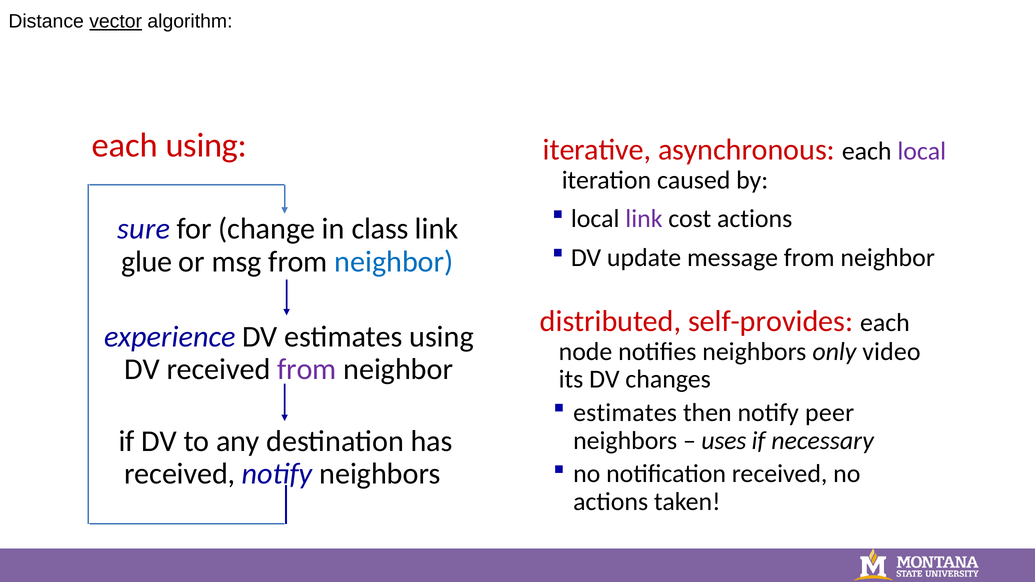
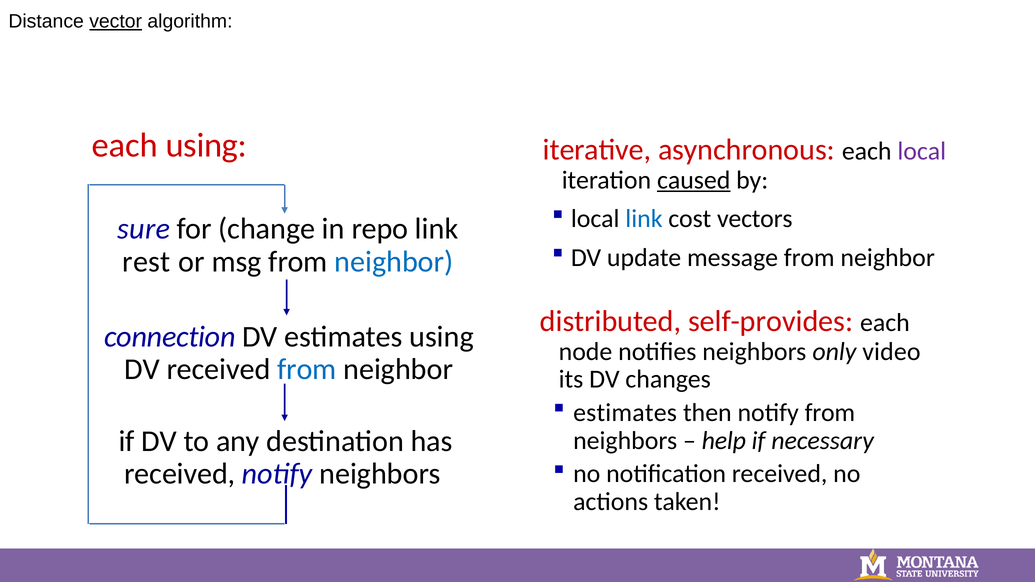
caused underline: none -> present
link at (644, 219) colour: purple -> blue
cost actions: actions -> vectors
class: class -> repo
glue: glue -> rest
experience: experience -> connection
from at (307, 369) colour: purple -> blue
notify peer: peer -> from
uses: uses -> help
